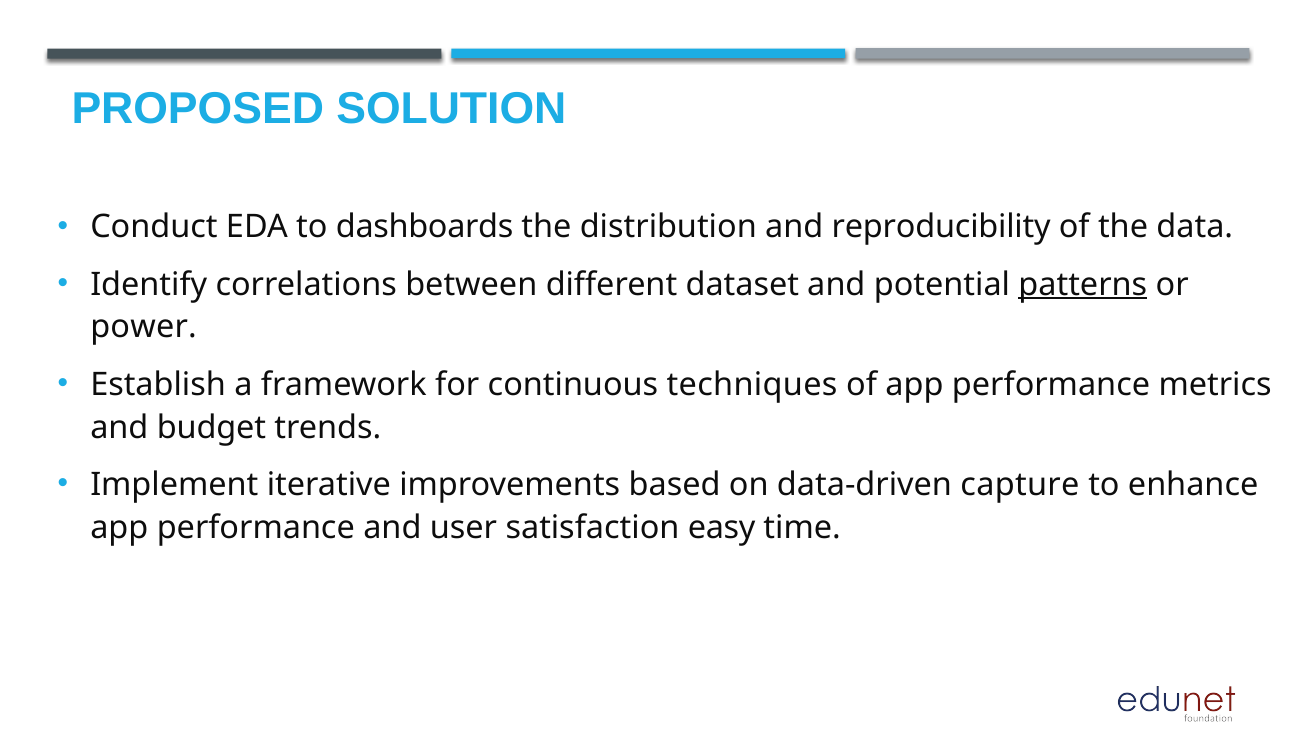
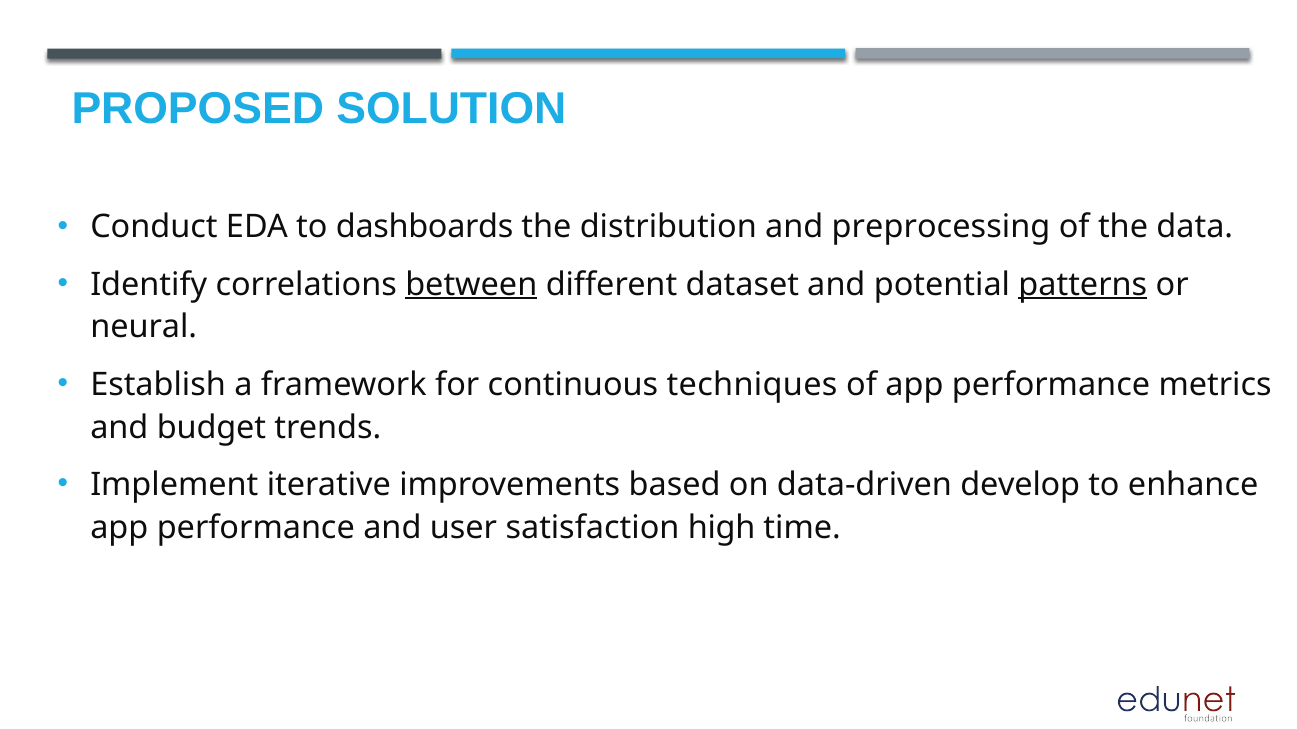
reproducibility: reproducibility -> preprocessing
between underline: none -> present
power: power -> neural
capture: capture -> develop
easy: easy -> high
